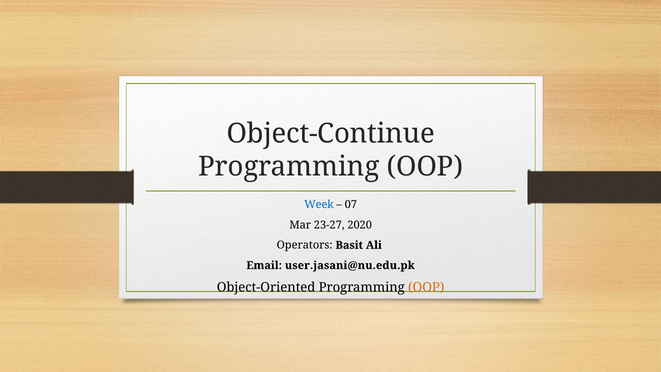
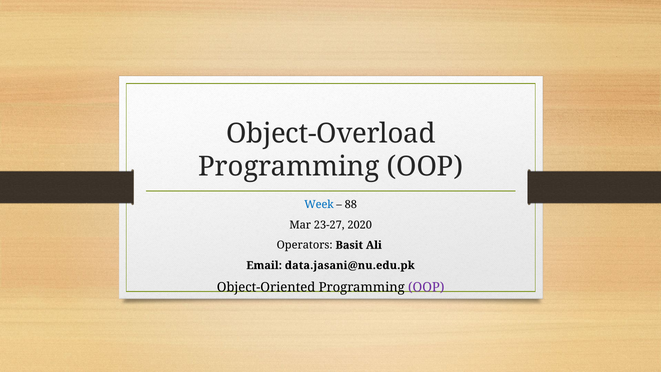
Object-Continue: Object-Continue -> Object-Overload
07: 07 -> 88
user.jasani@nu.edu.pk: user.jasani@nu.edu.pk -> data.jasani@nu.edu.pk
OOP at (426, 287) colour: orange -> purple
